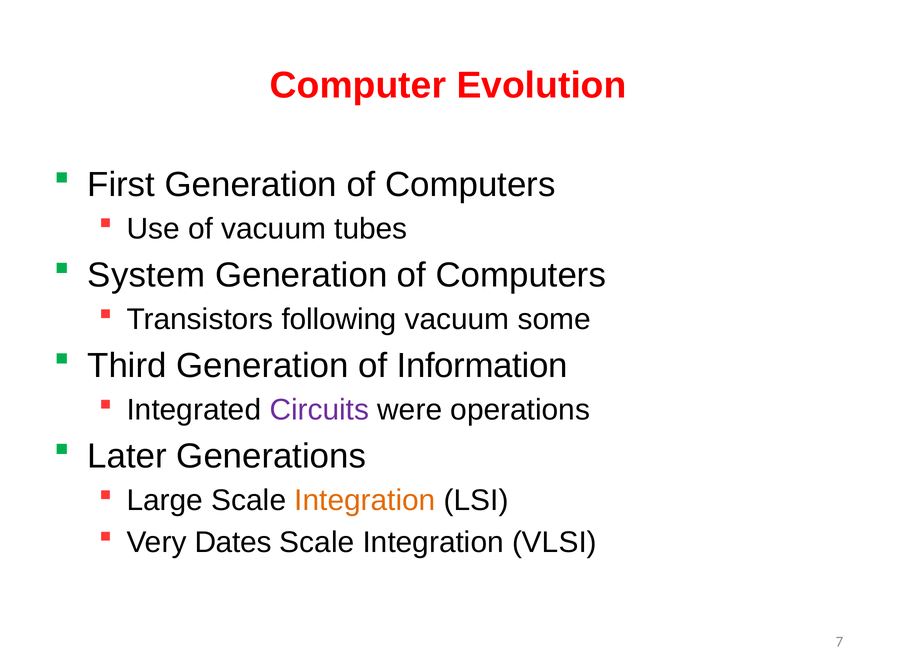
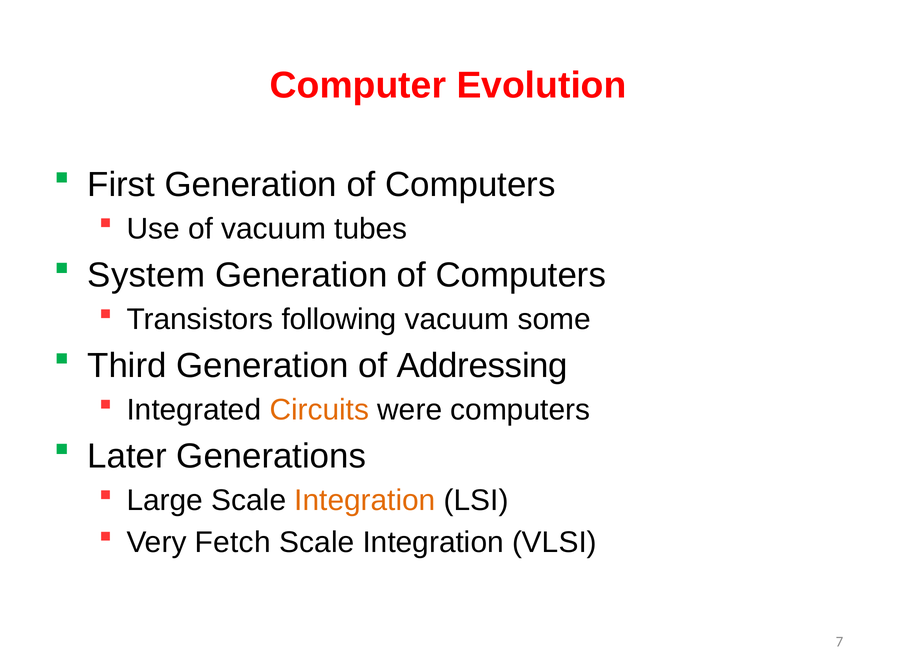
Information: Information -> Addressing
Circuits colour: purple -> orange
were operations: operations -> computers
Dates: Dates -> Fetch
